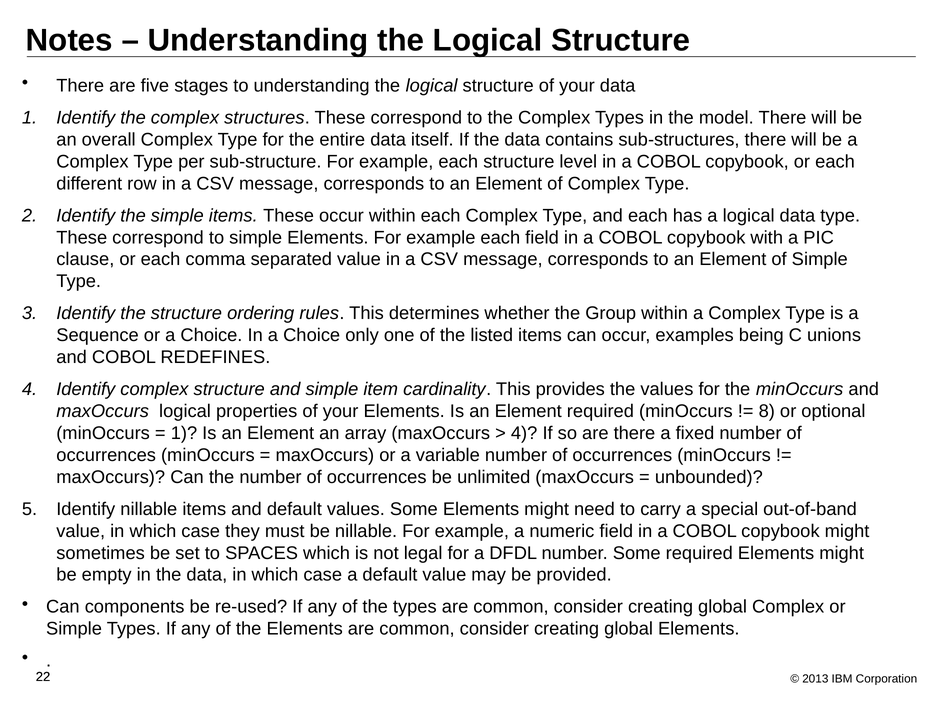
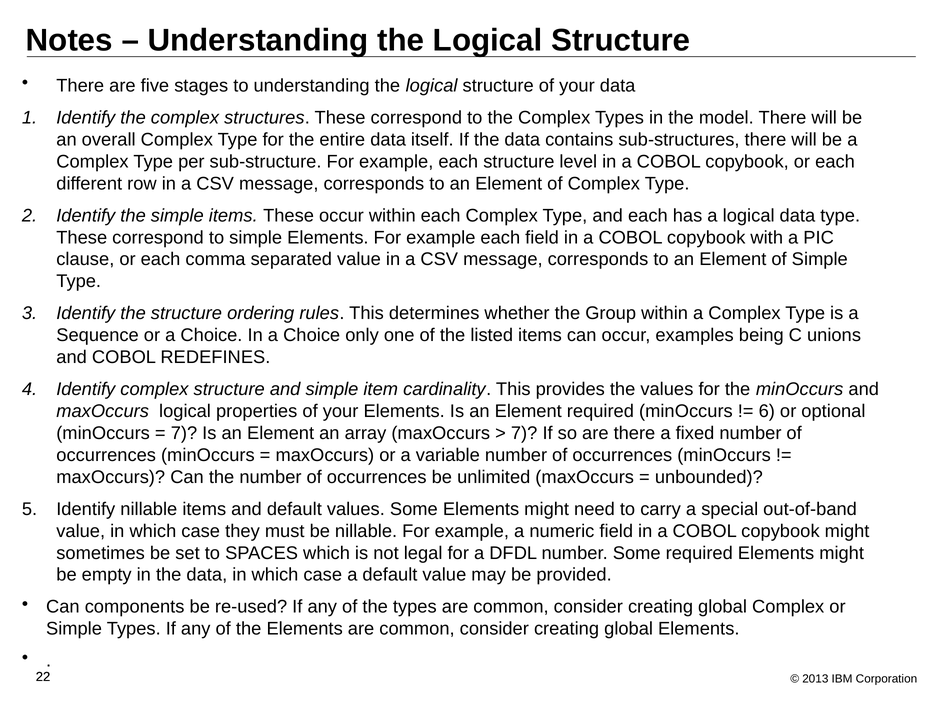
8: 8 -> 6
1 at (184, 433): 1 -> 7
4 at (524, 433): 4 -> 7
